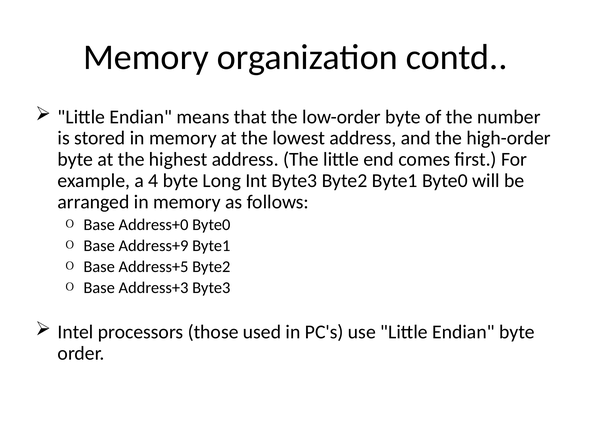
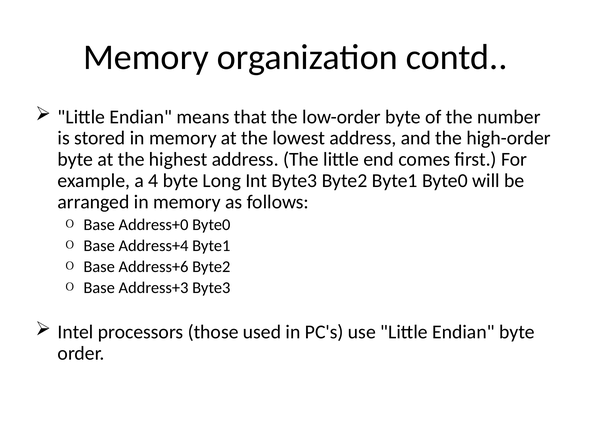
Address+9: Address+9 -> Address+4
Address+5: Address+5 -> Address+6
